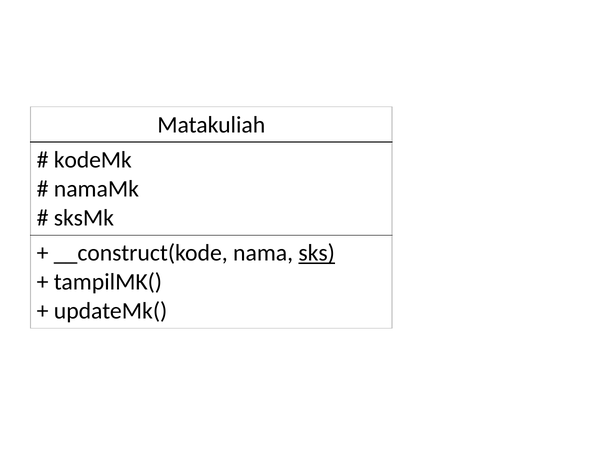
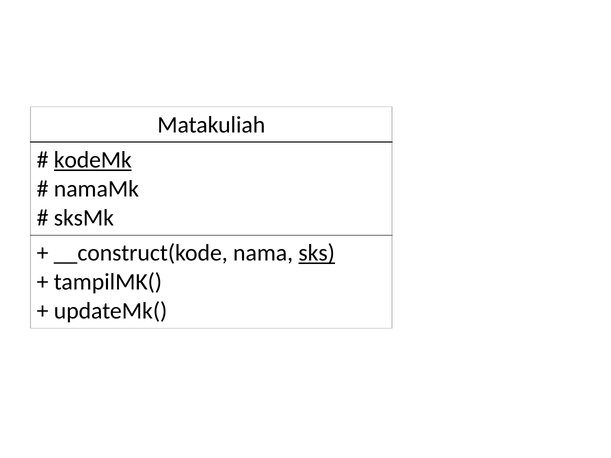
kodeMk underline: none -> present
